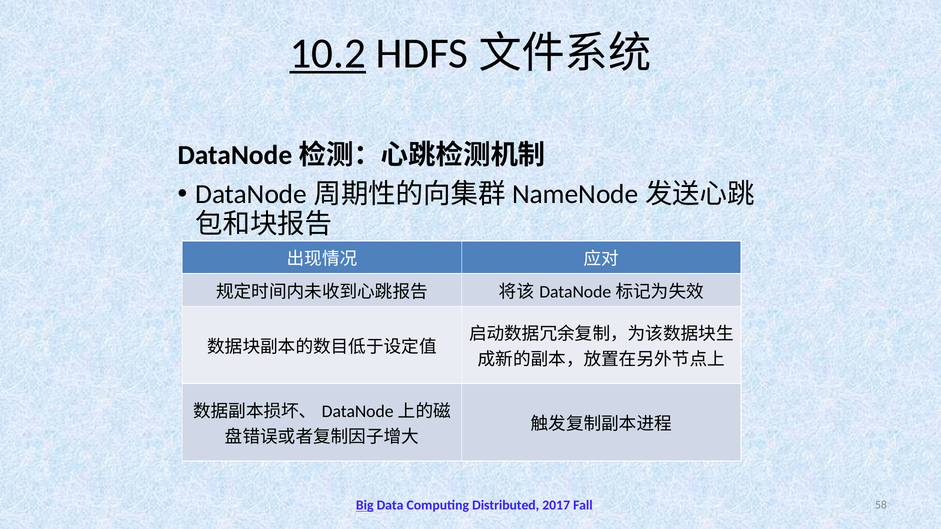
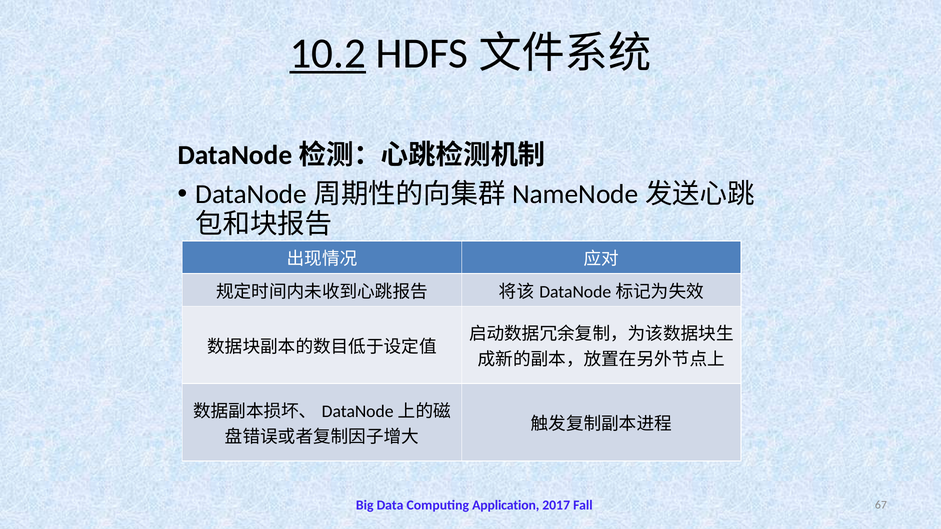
Big underline: present -> none
Distributed: Distributed -> Application
58: 58 -> 67
